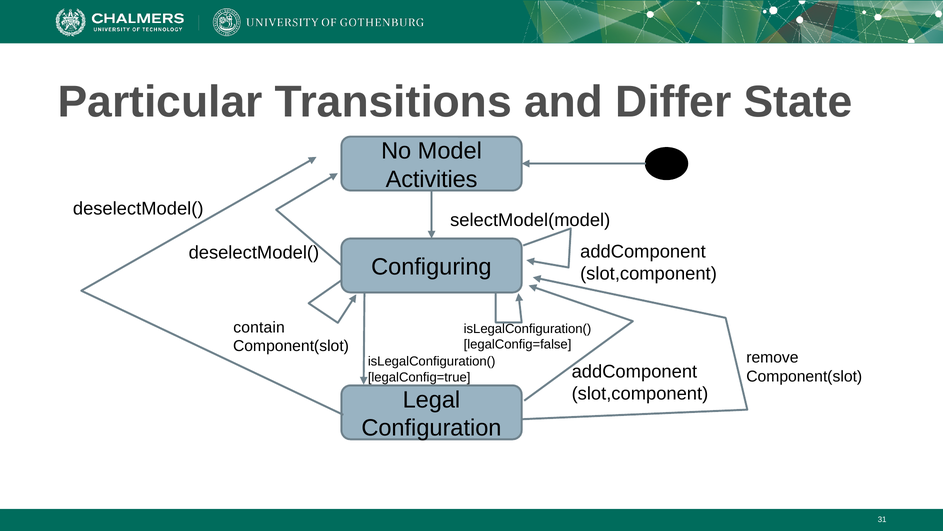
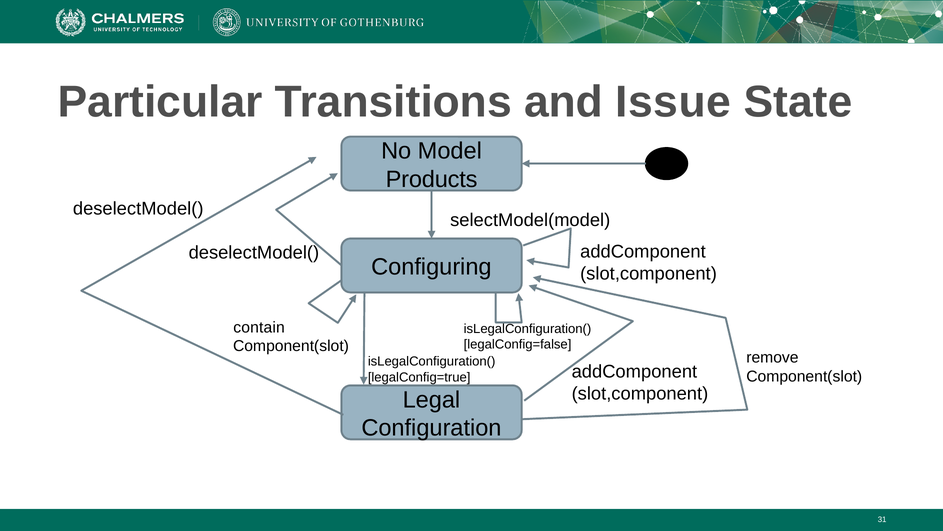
Differ: Differ -> Issue
Activities: Activities -> Products
